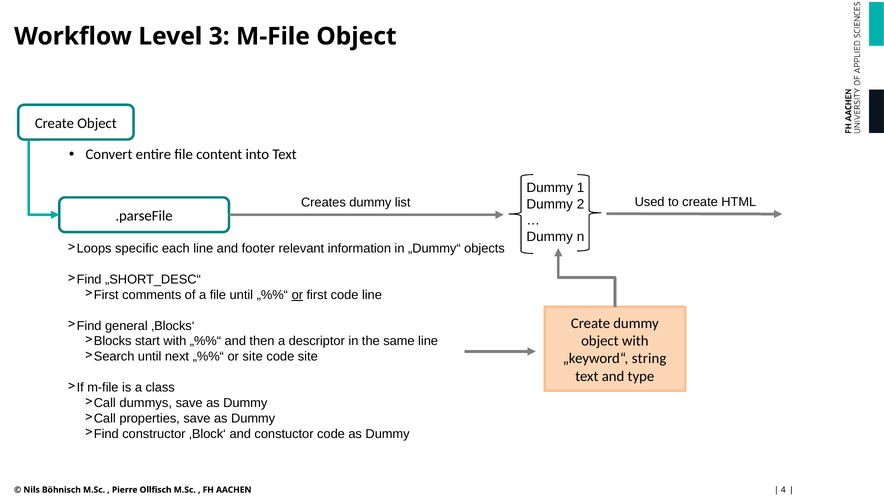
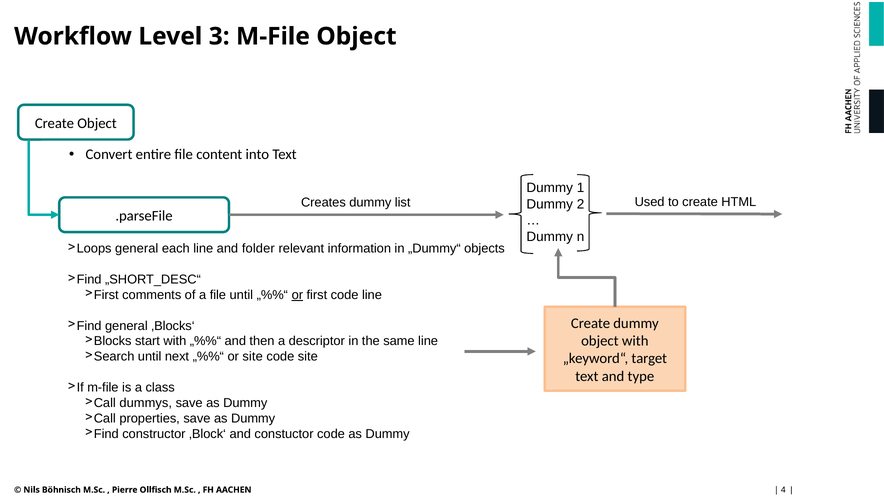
specific at (137, 249): specific -> general
footer: footer -> folder
string: string -> target
